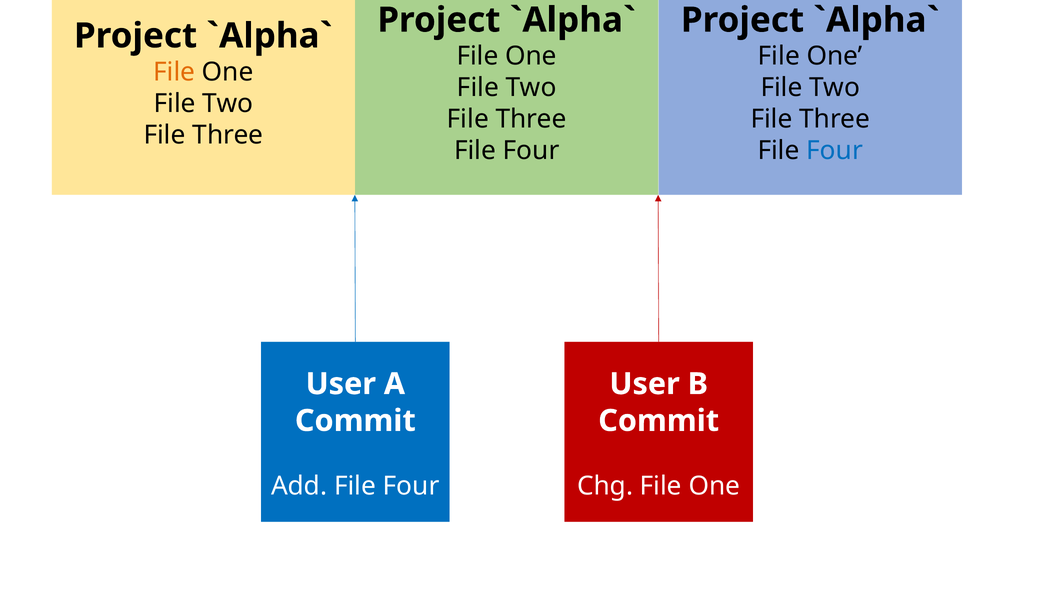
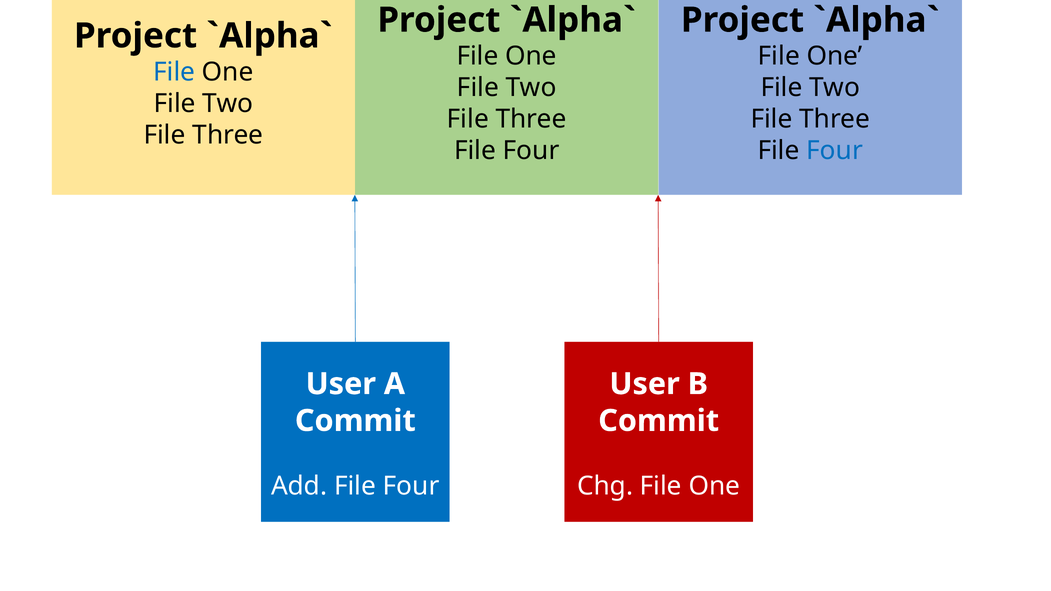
File at (174, 72) colour: orange -> blue
